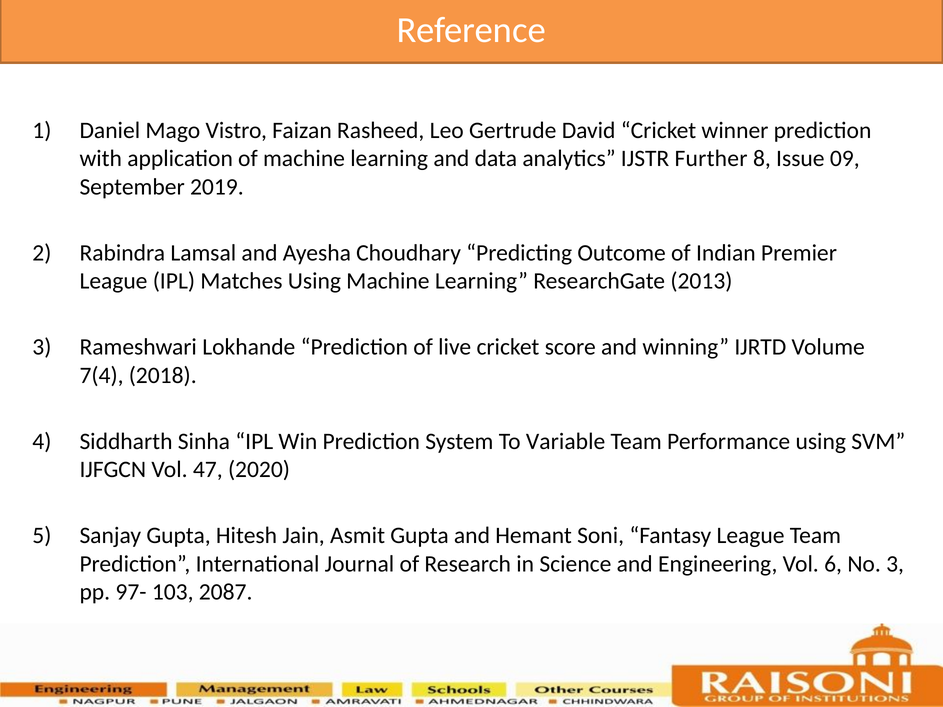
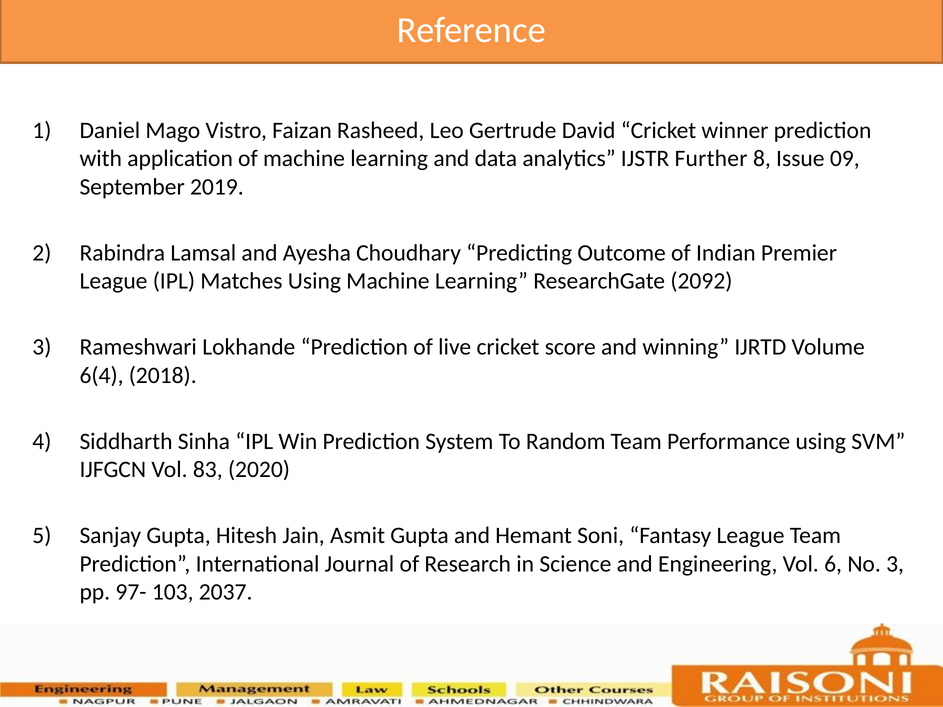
2013: 2013 -> 2092
7(4: 7(4 -> 6(4
Variable: Variable -> Random
47: 47 -> 83
2087: 2087 -> 2037
